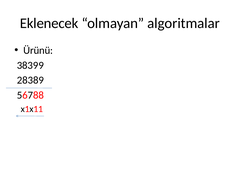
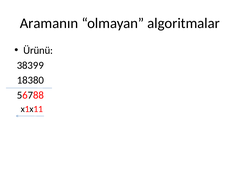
Eklenecek: Eklenecek -> Aramanın
28389: 28389 -> 18380
